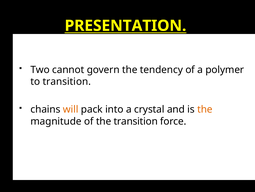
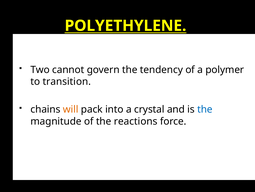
PRESENTATION: PRESENTATION -> POLYETHYLENE
the at (205, 109) colour: orange -> blue
the transition: transition -> reactions
